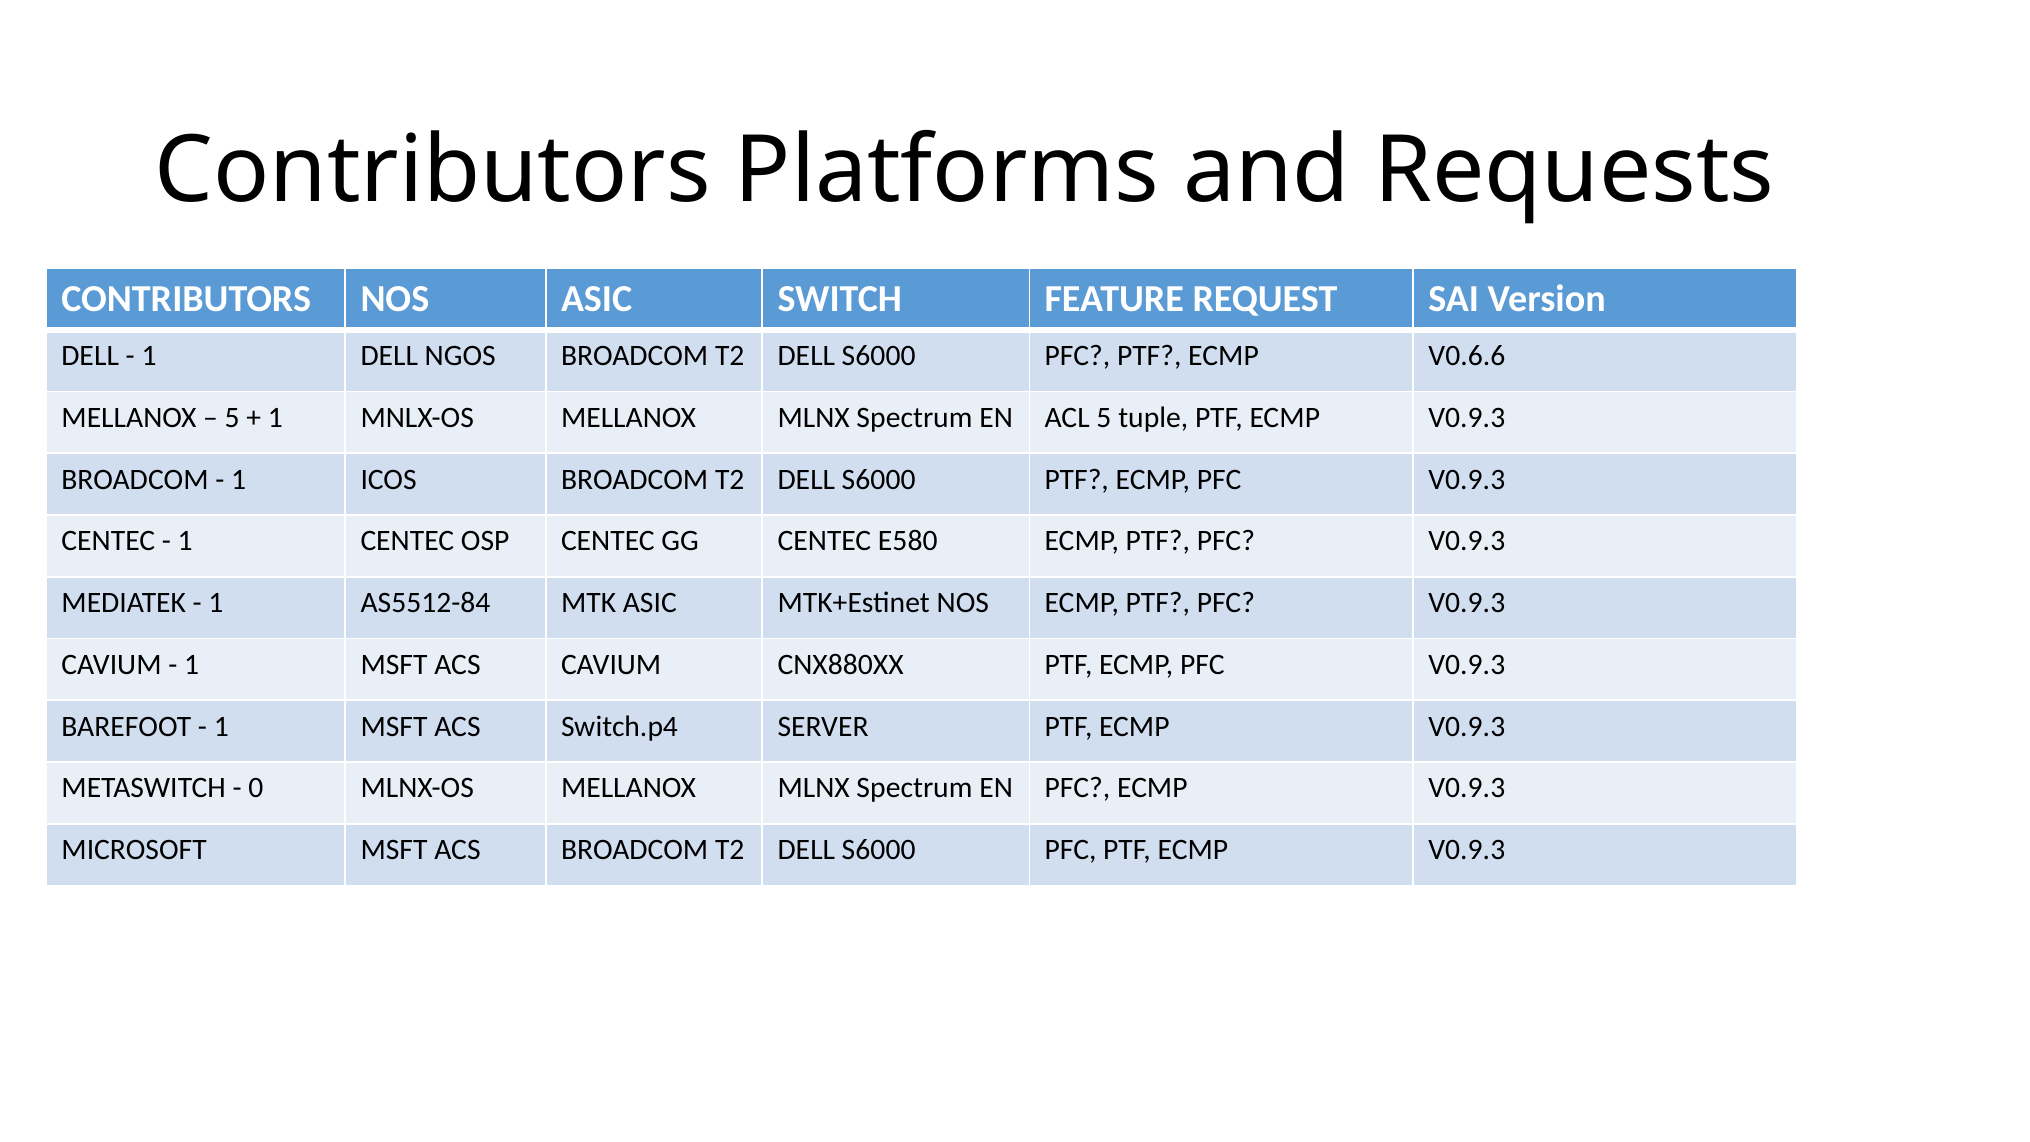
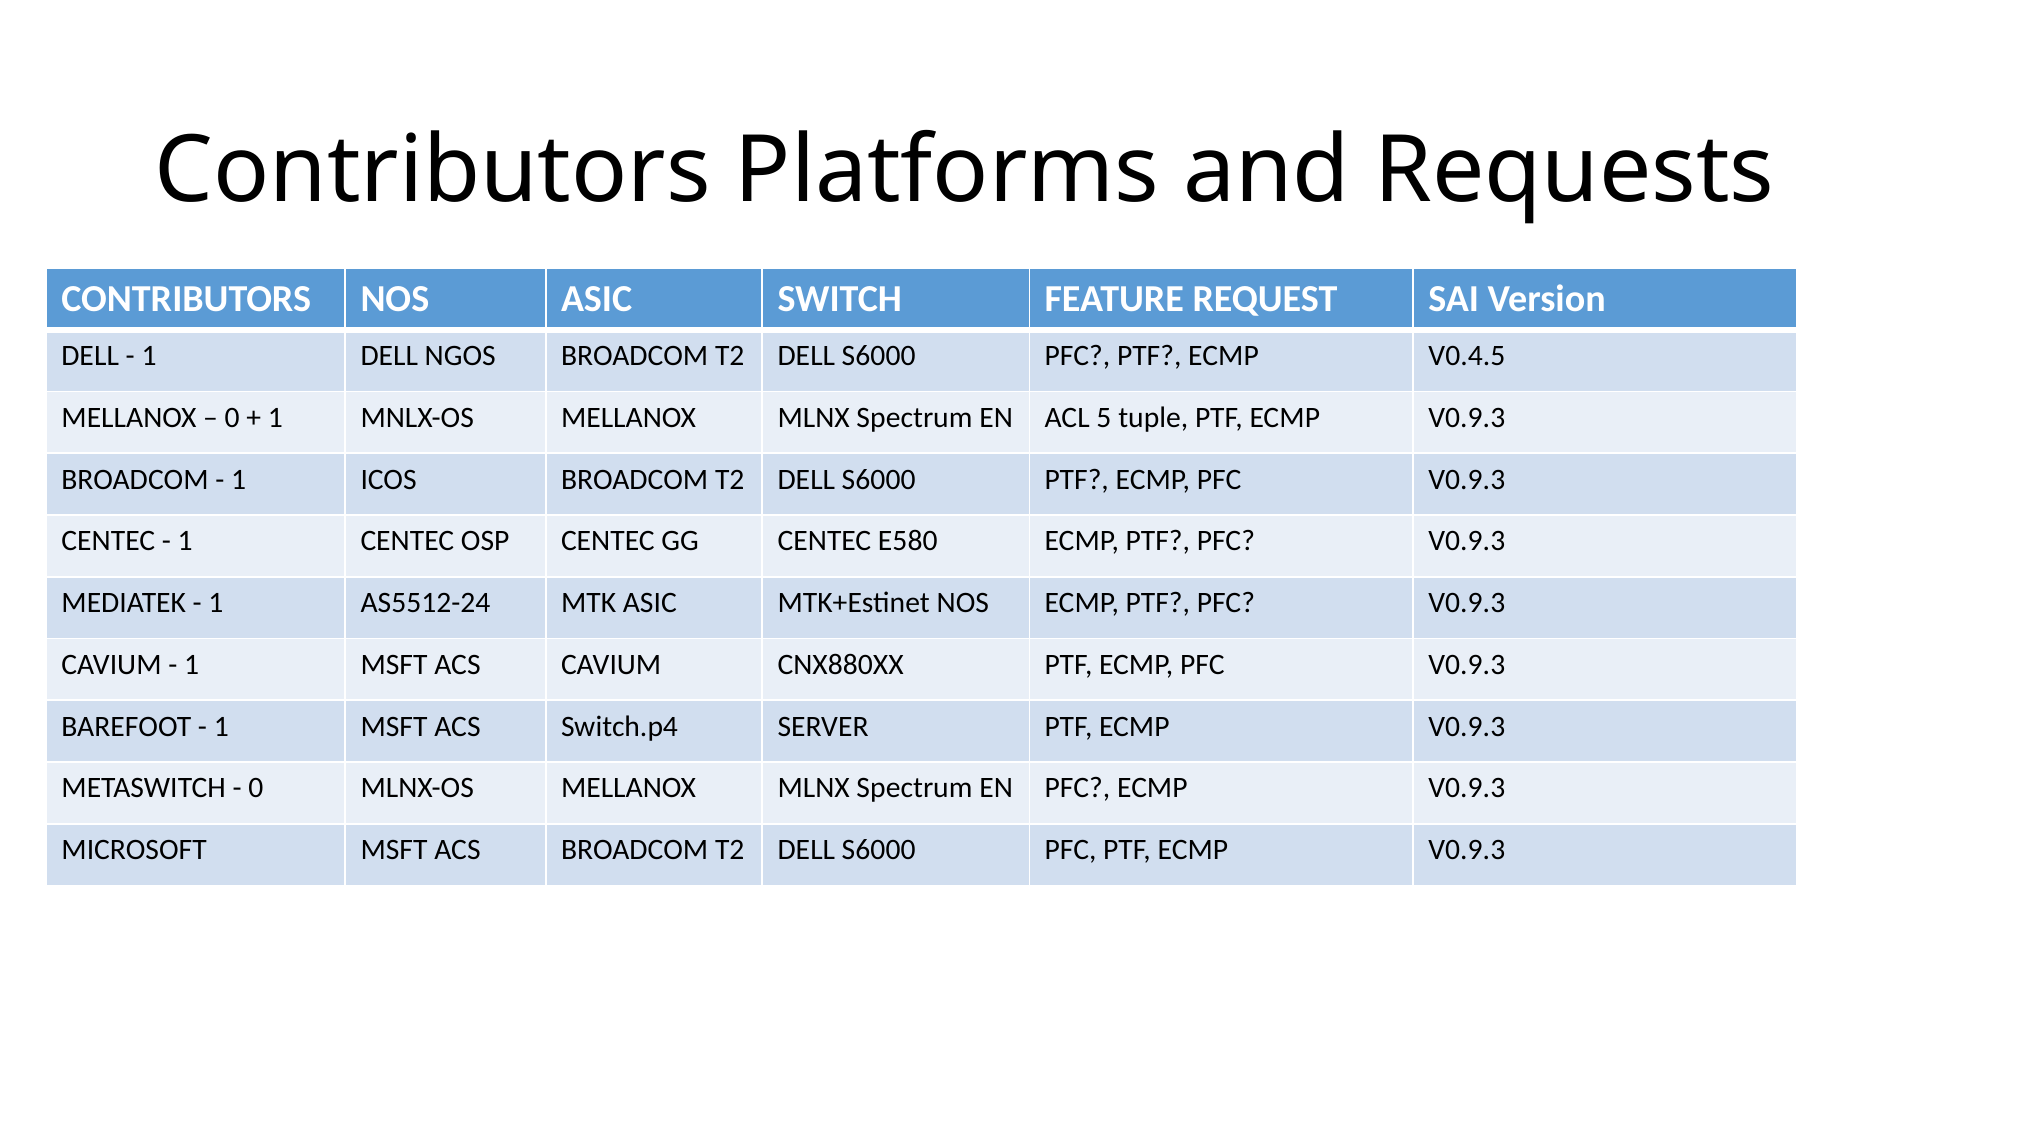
V0.6.6: V0.6.6 -> V0.4.5
5 at (232, 418): 5 -> 0
AS5512-84: AS5512-84 -> AS5512-24
